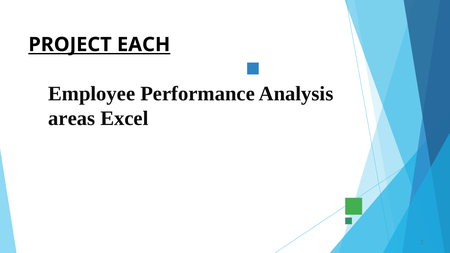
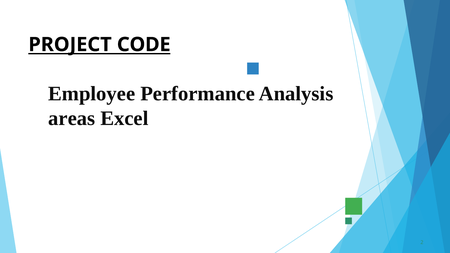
EACH: EACH -> CODE
